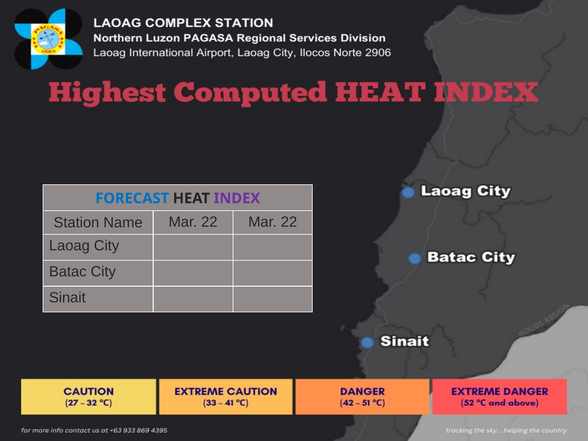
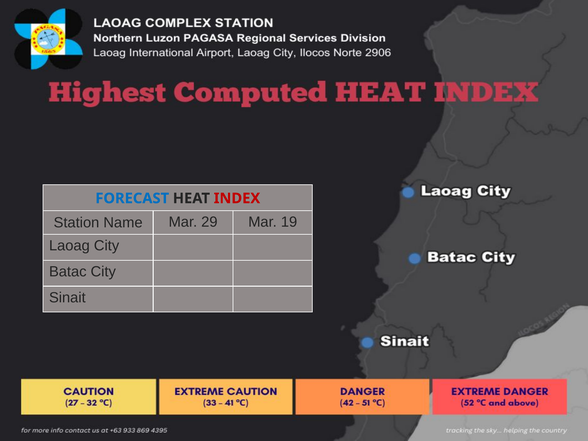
INDEX colour: purple -> red
Name Mar 22: 22 -> 29
22 at (289, 222): 22 -> 19
